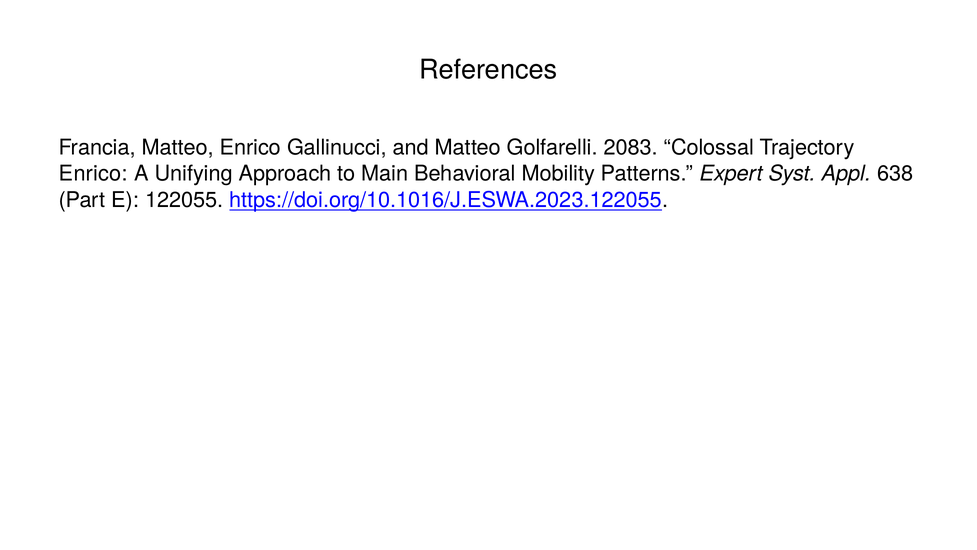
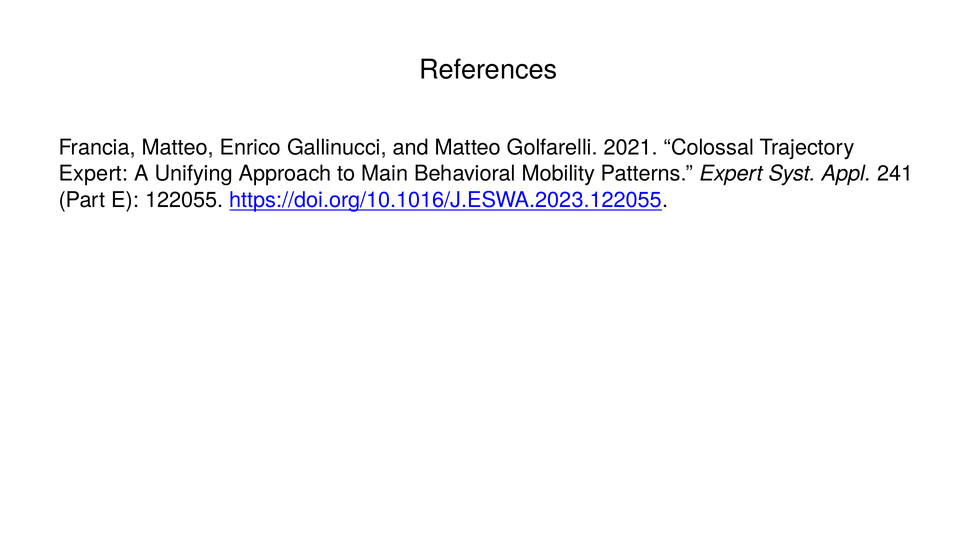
2083: 2083 -> 2021
Enrico at (93, 174): Enrico -> Expert
638: 638 -> 241
